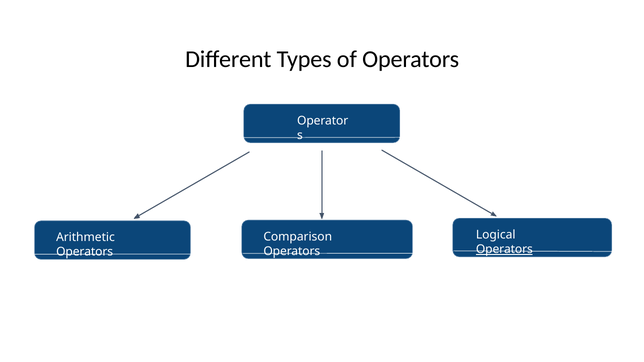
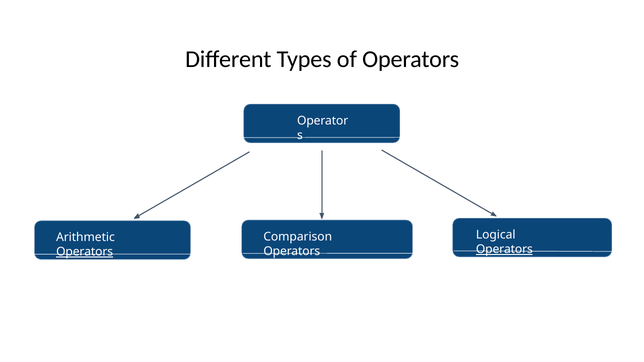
Operators at (85, 252) underline: none -> present
